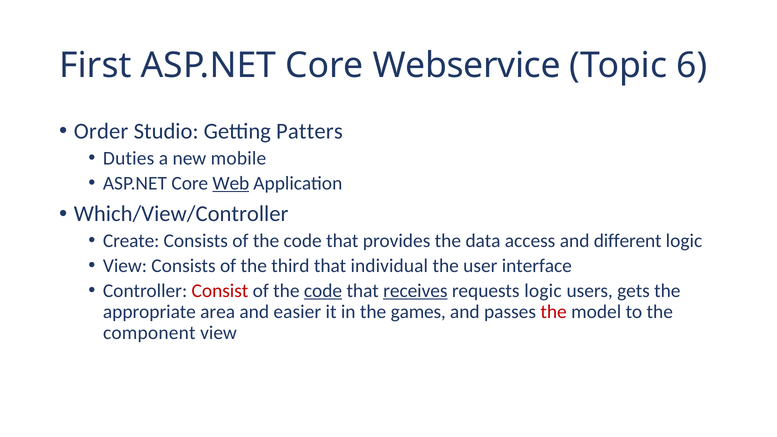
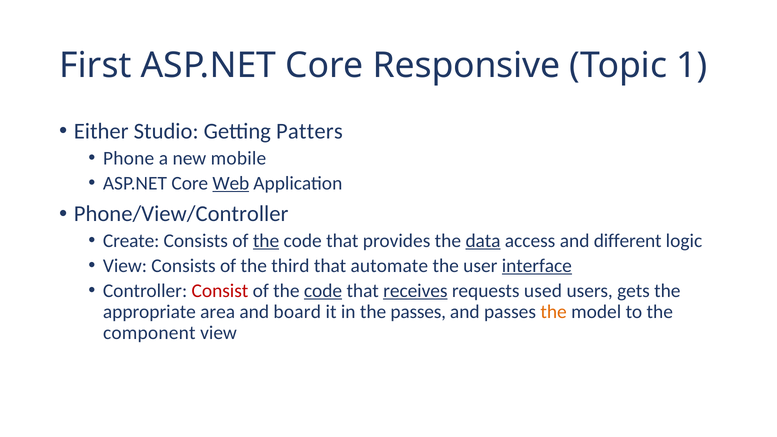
Webservice: Webservice -> Responsive
6: 6 -> 1
Order: Order -> Either
Duties: Duties -> Phone
Which/View/Controller: Which/View/Controller -> Phone/View/Controller
the at (266, 241) underline: none -> present
data underline: none -> present
individual: individual -> automate
interface underline: none -> present
requests logic: logic -> used
easier: easier -> board
the games: games -> passes
the at (554, 312) colour: red -> orange
